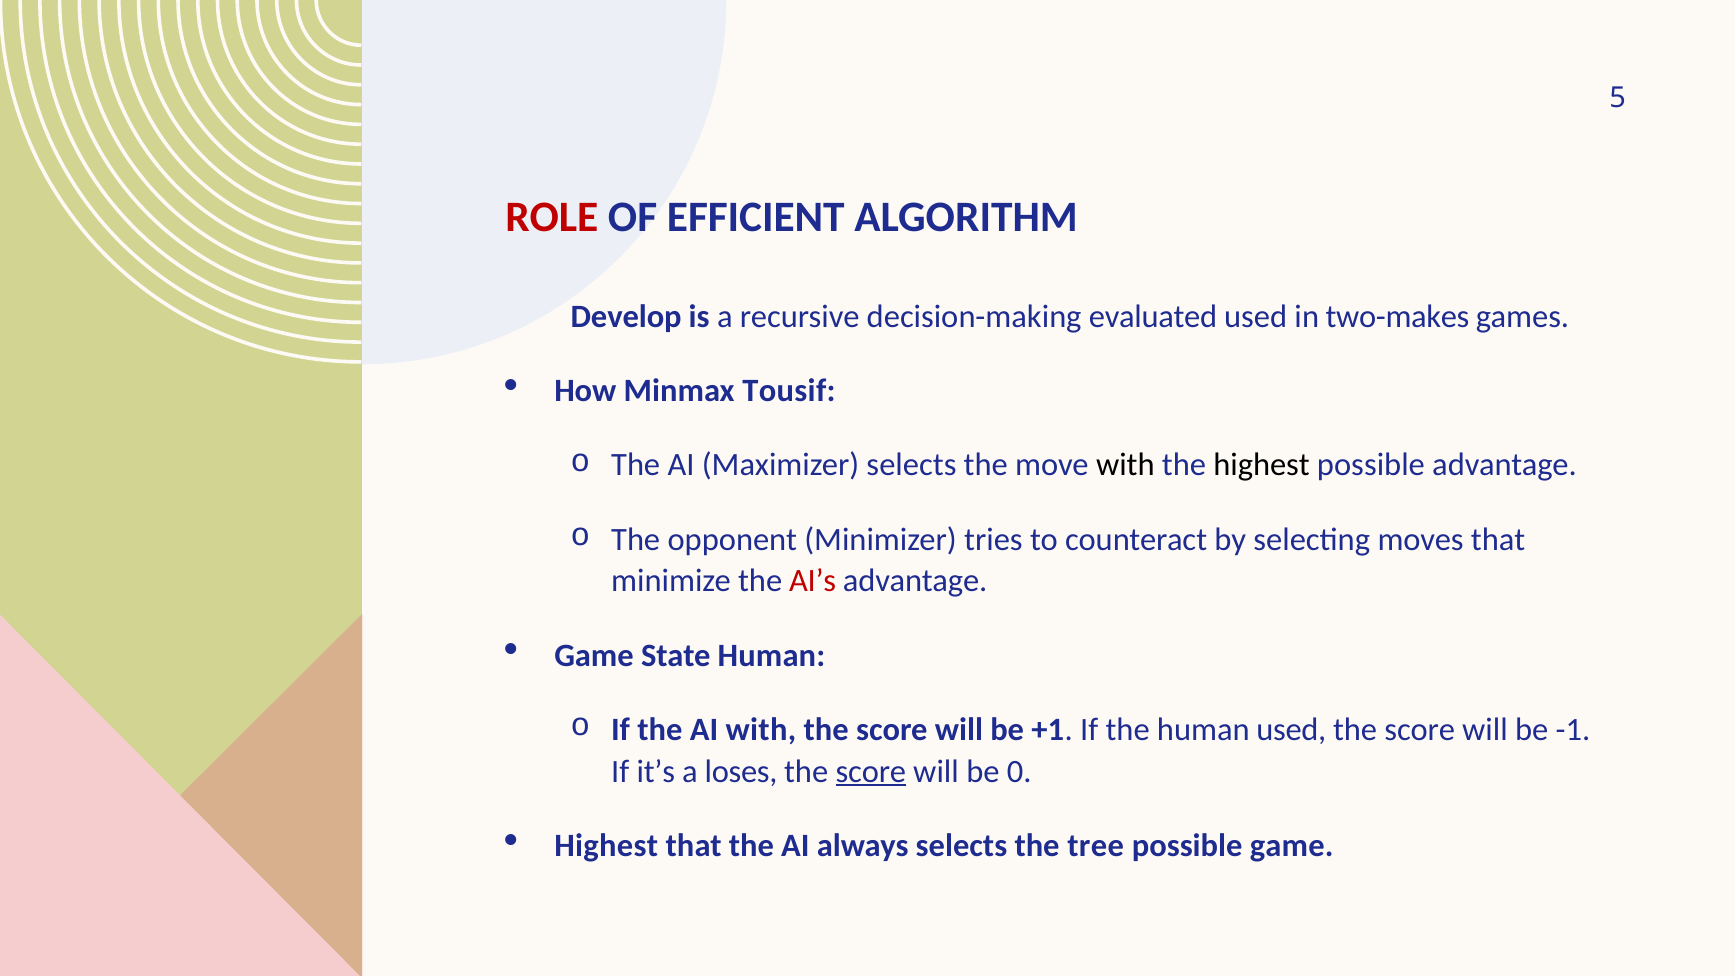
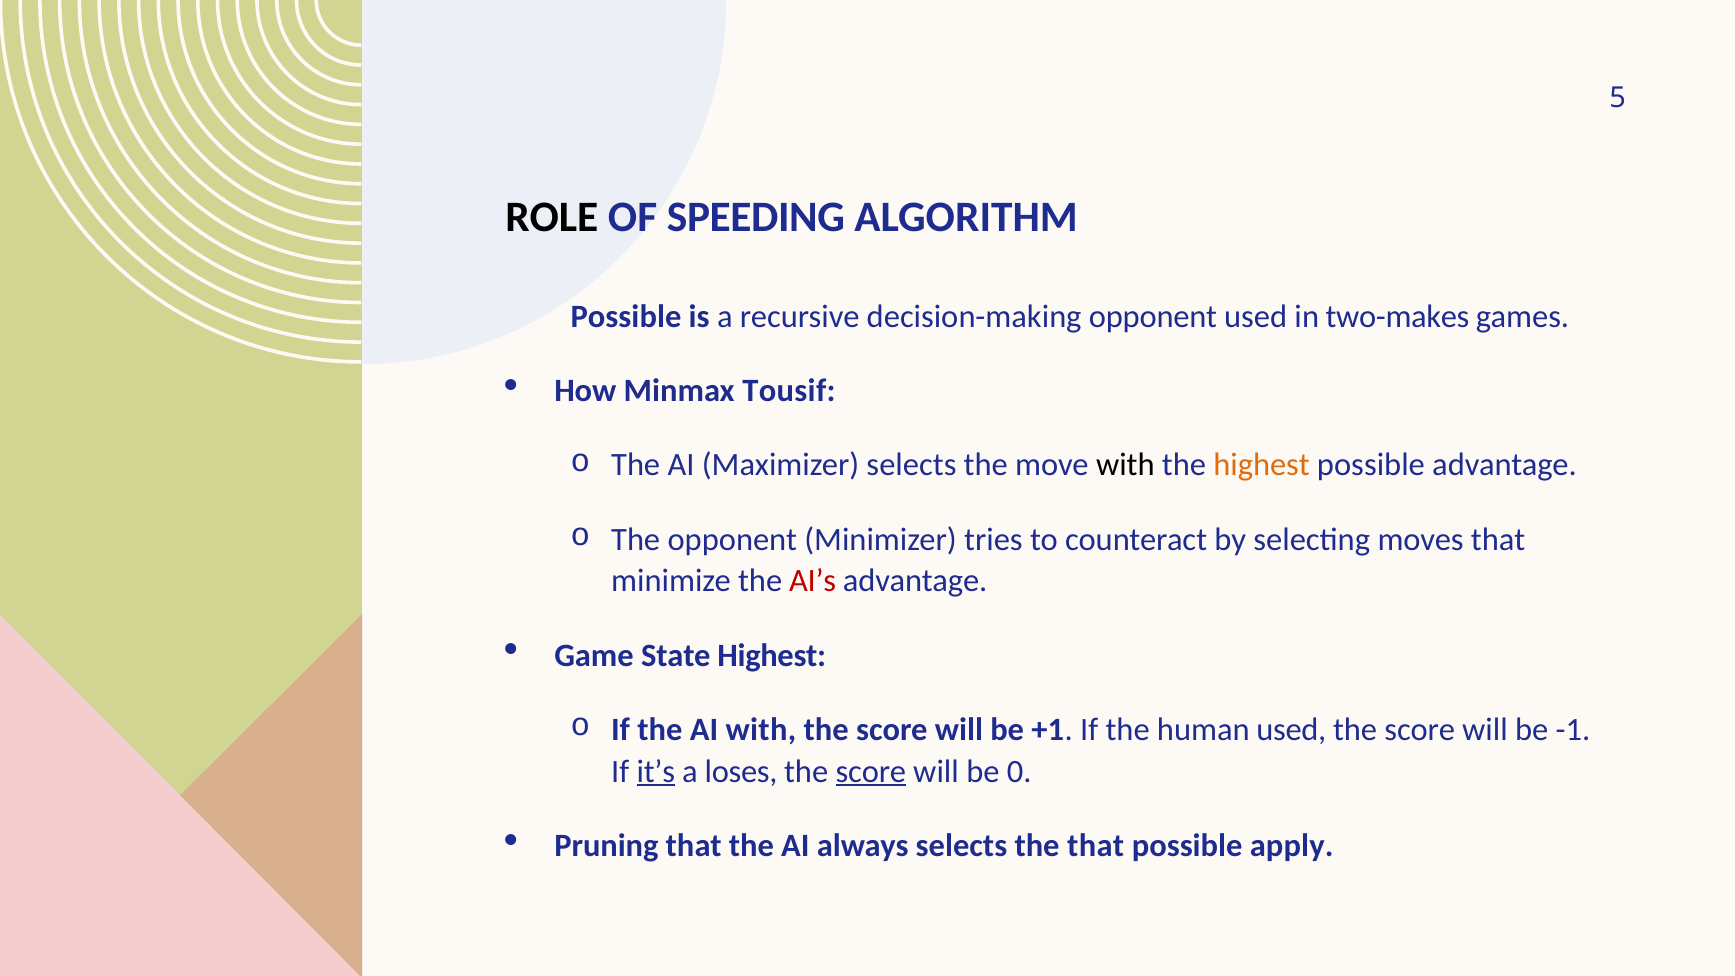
ROLE colour: red -> black
EFFICIENT: EFFICIENT -> SPEEDING
Develop at (626, 316): Develop -> Possible
decision-making evaluated: evaluated -> opponent
highest at (1262, 465) colour: black -> orange
State Human: Human -> Highest
it’s underline: none -> present
Highest at (606, 846): Highest -> Pruning
the tree: tree -> that
possible game: game -> apply
